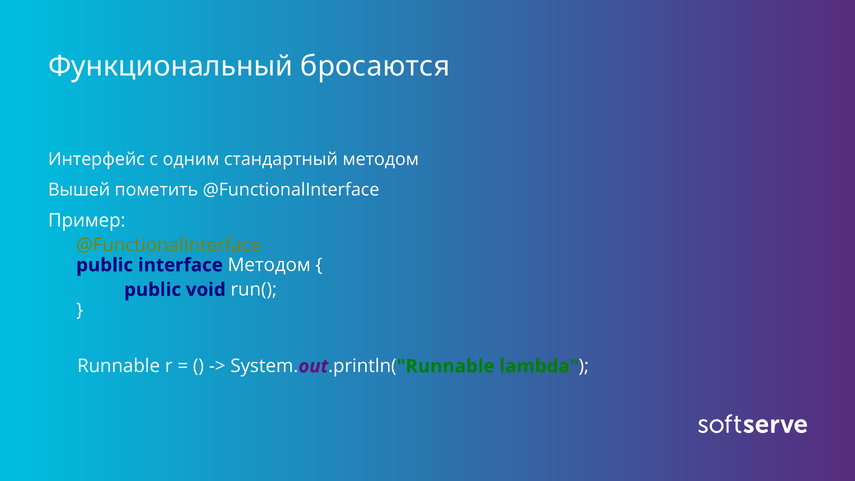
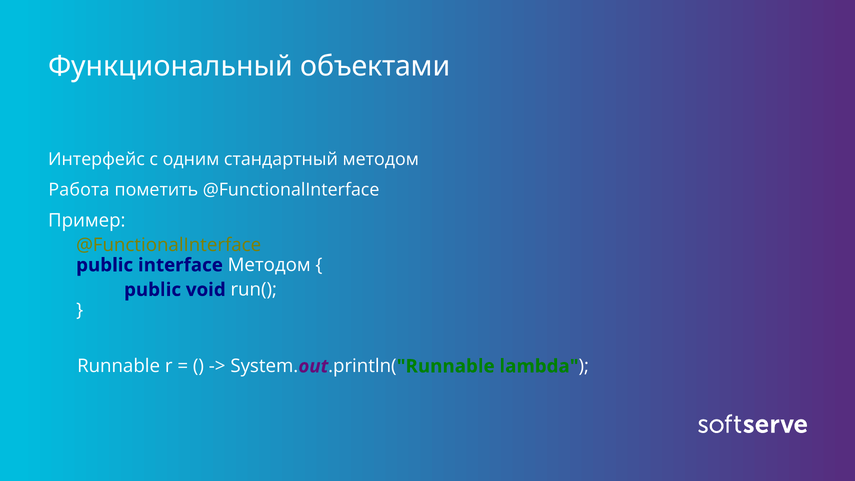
бросаются: бросаются -> объектами
Вышей: Вышей -> Работа
